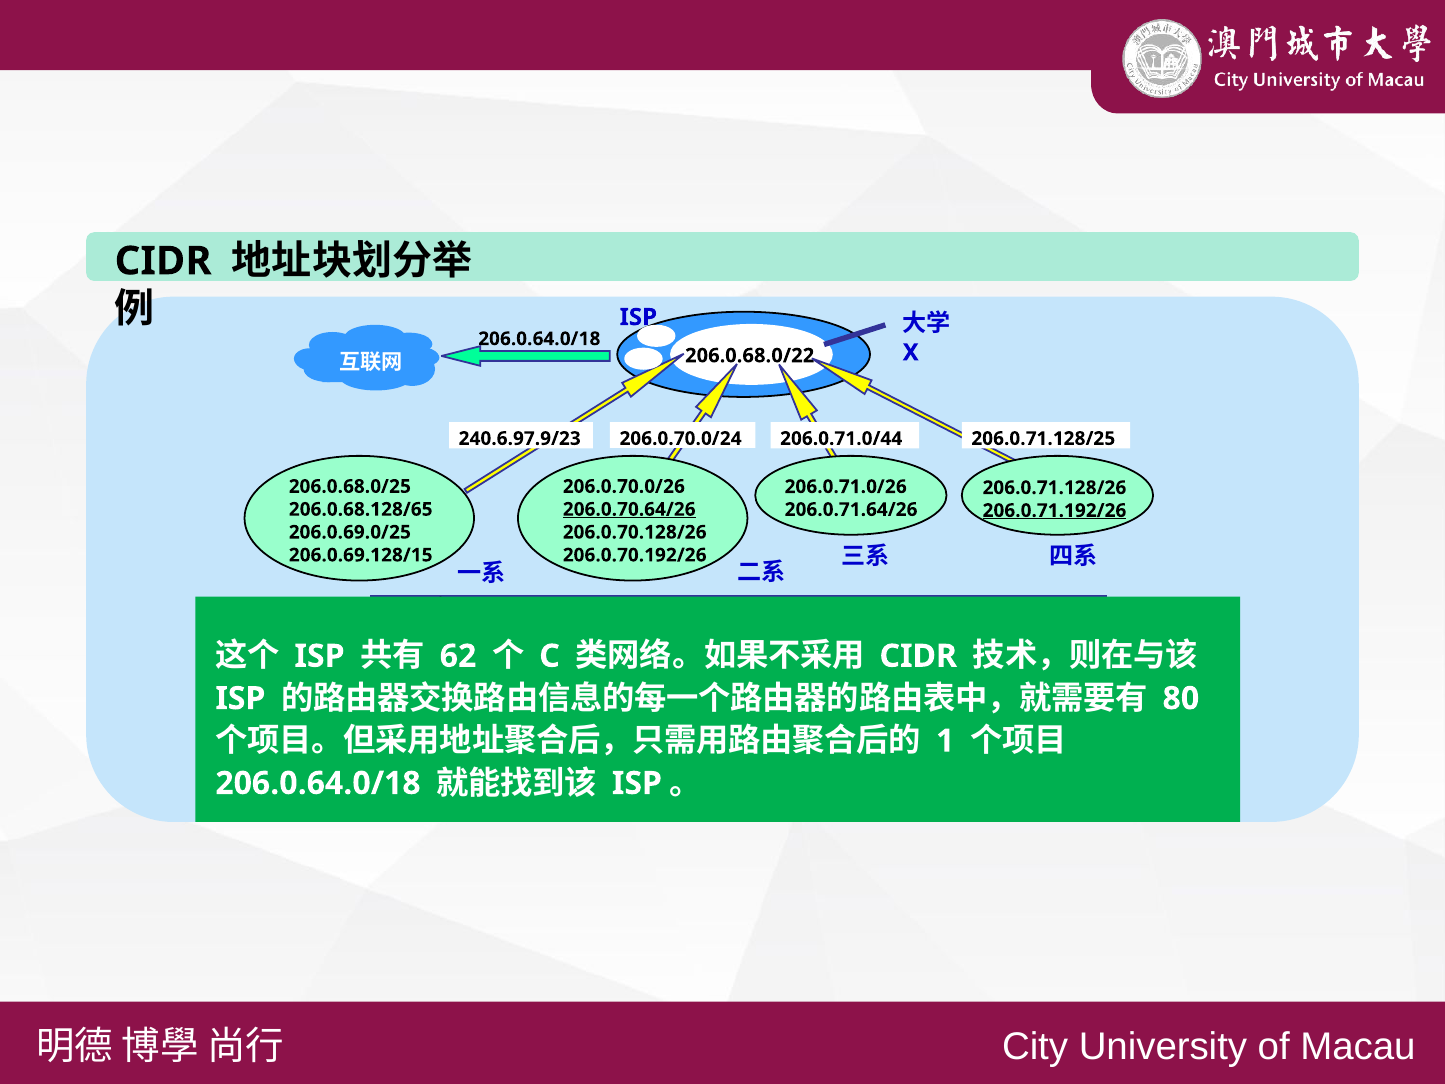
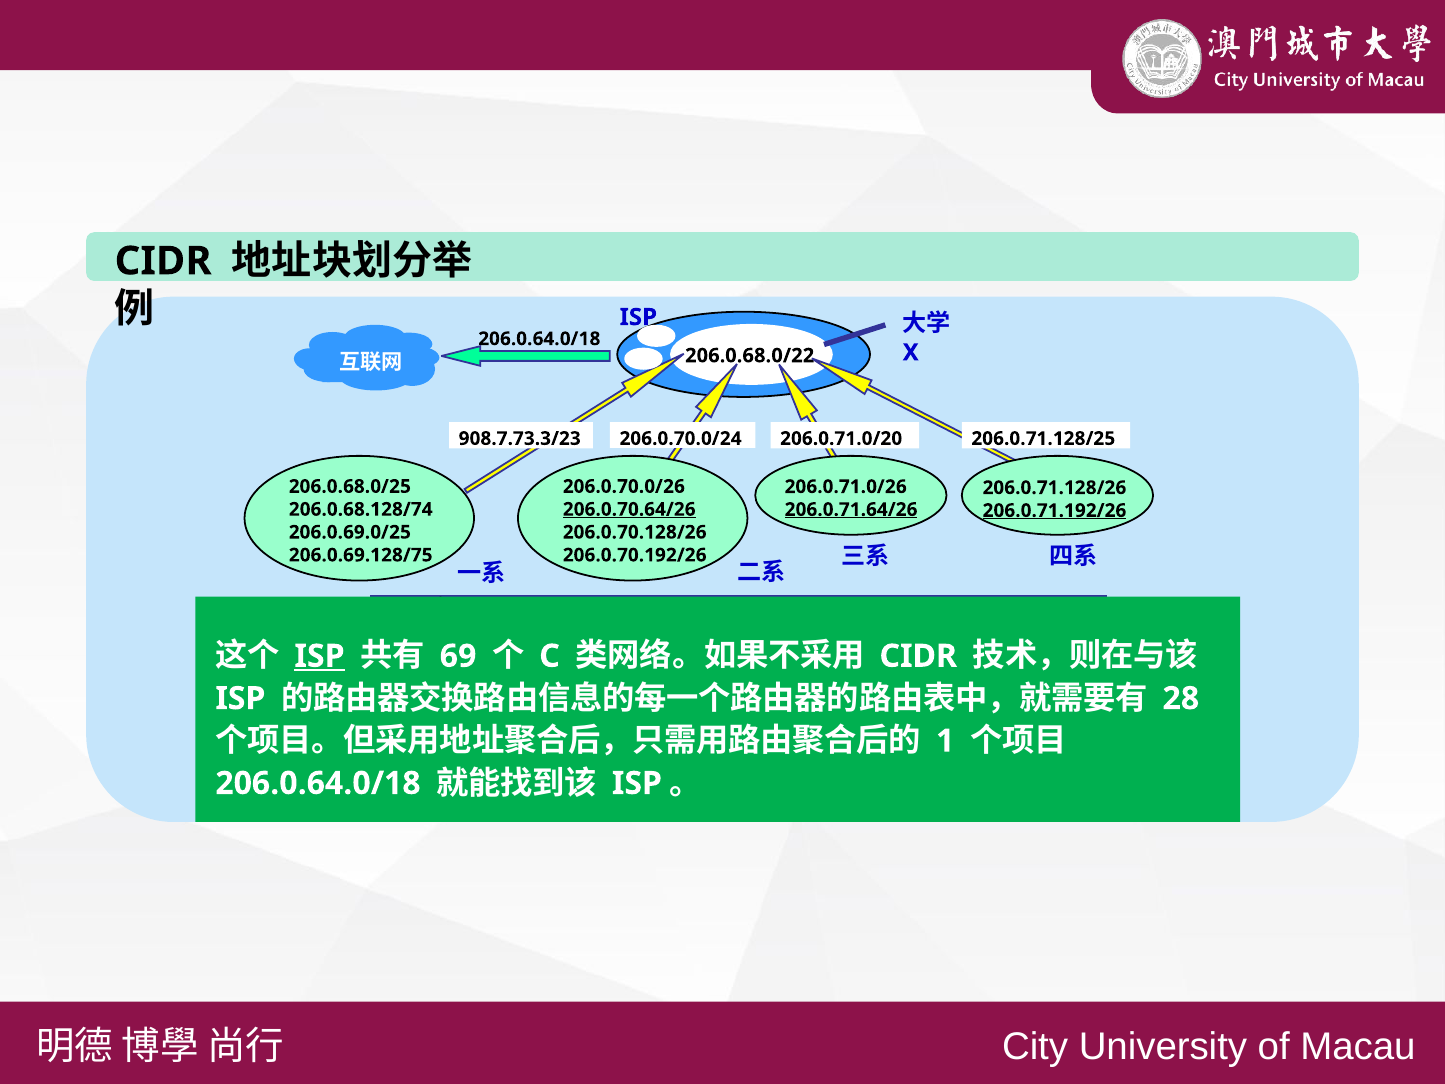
240.6.97.9/23: 240.6.97.9/23 -> 908.7.73.3/23
206.0.71.0/44: 206.0.71.0/44 -> 206.0.71.0/20
206.0.68.128/65: 206.0.68.128/65 -> 206.0.68.128/74
206.0.71.64/26 underline: none -> present
206.0.69.128/15: 206.0.69.128/15 -> 206.0.69.128/75
ISP at (320, 656) underline: none -> present
62: 62 -> 69
80: 80 -> 28
